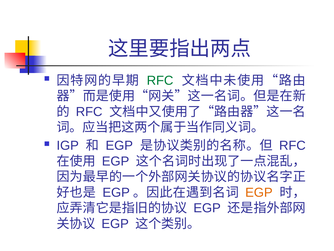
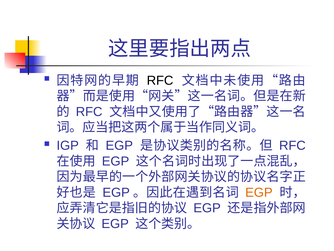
RFC at (160, 80) colour: green -> black
